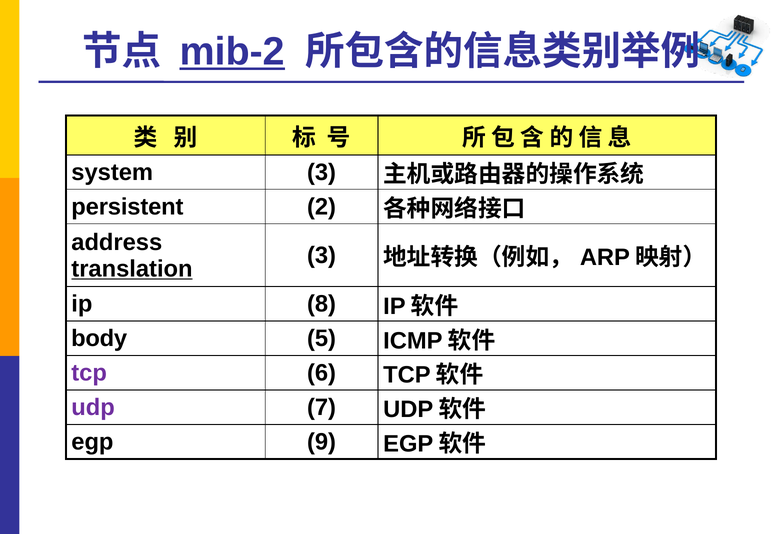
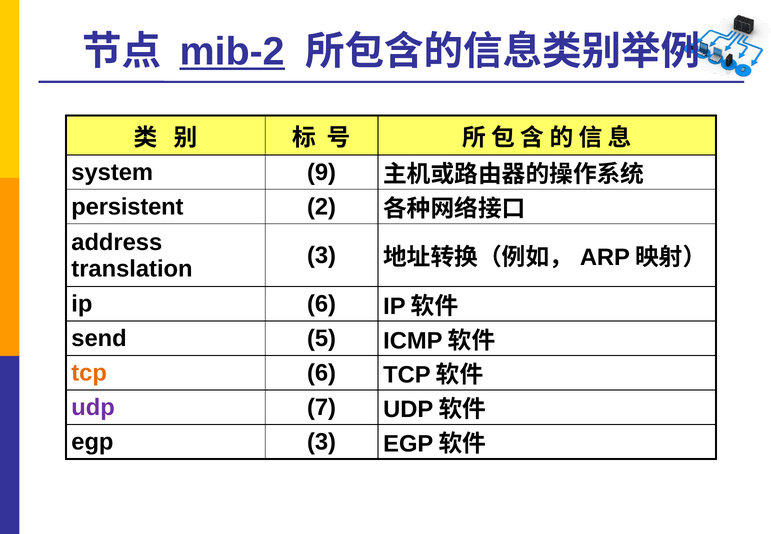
system 3: 3 -> 9
translation underline: present -> none
ip 8: 8 -> 6
body: body -> send
tcp colour: purple -> orange
egp 9: 9 -> 3
